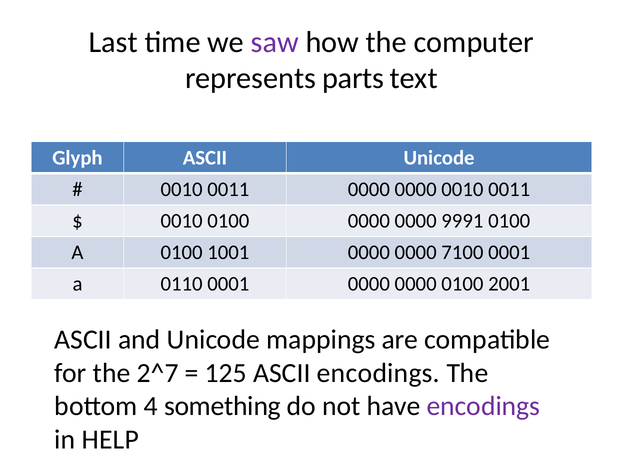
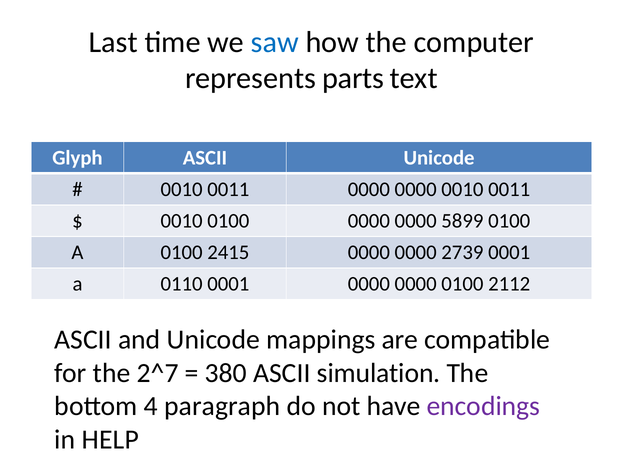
saw colour: purple -> blue
9991: 9991 -> 5899
1001: 1001 -> 2415
7100: 7100 -> 2739
2001: 2001 -> 2112
125: 125 -> 380
ASCII encodings: encodings -> simulation
something: something -> paragraph
